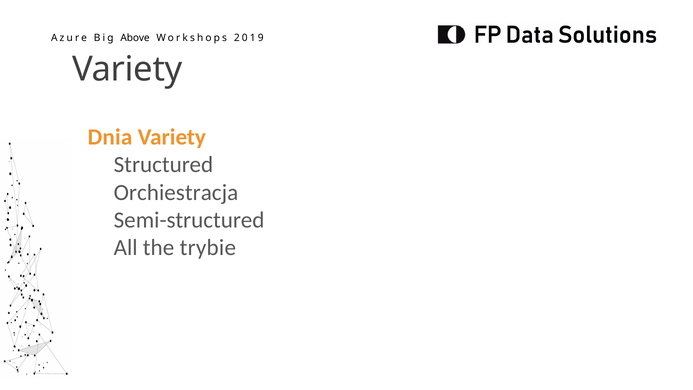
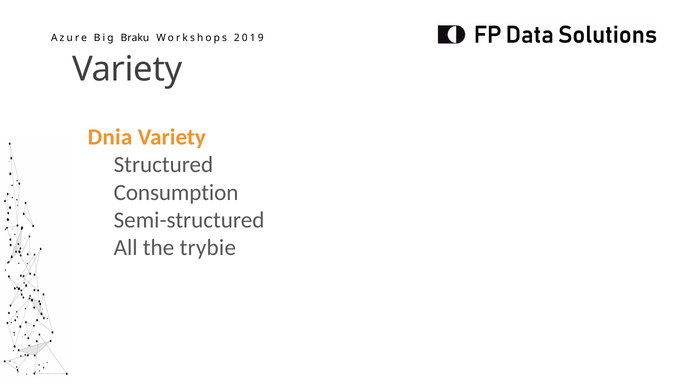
Above: Above -> Braku
Orchiestracja: Orchiestracja -> Consumption
